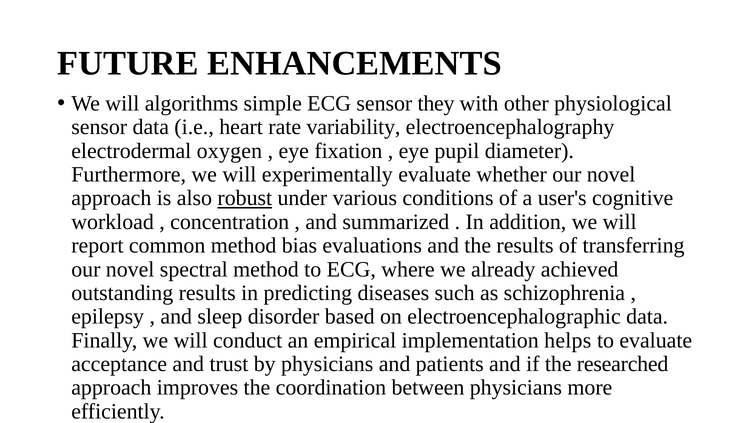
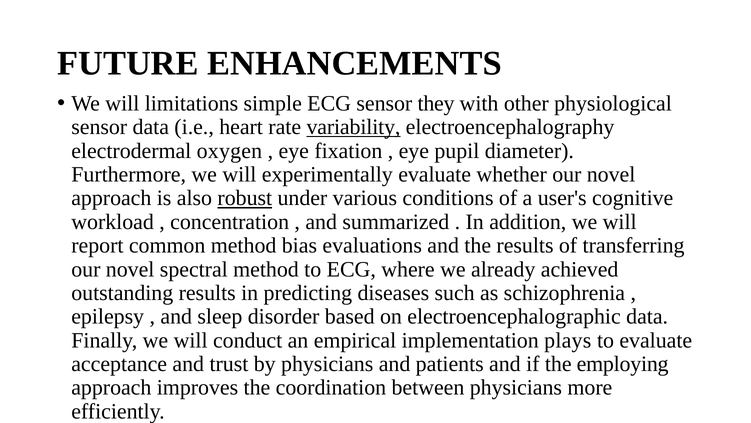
algorithms: algorithms -> limitations
variability underline: none -> present
helps: helps -> plays
researched: researched -> employing
